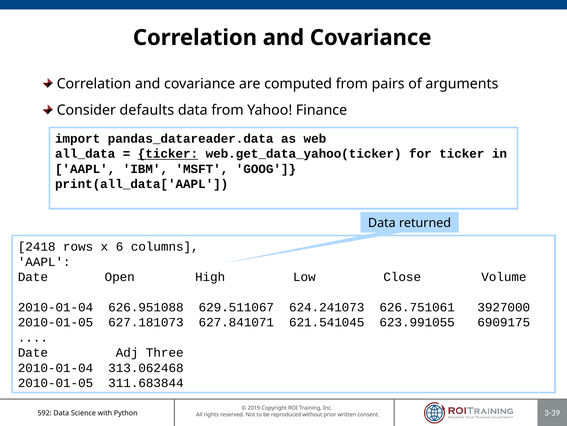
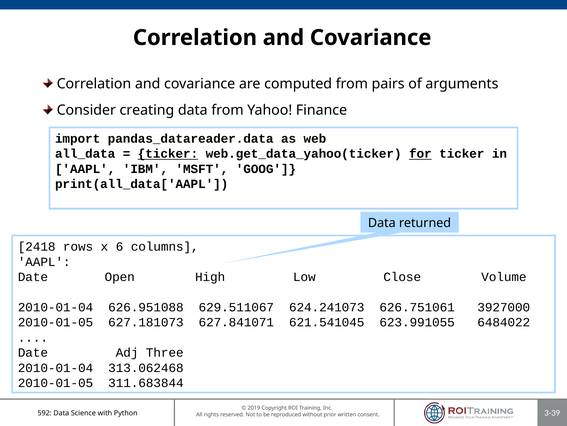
defaults: defaults -> creating
for underline: none -> present
6909175: 6909175 -> 6484022
